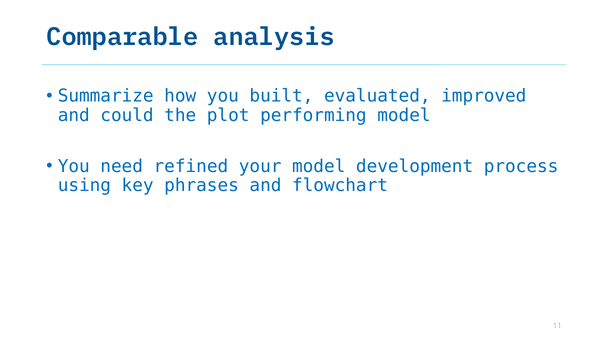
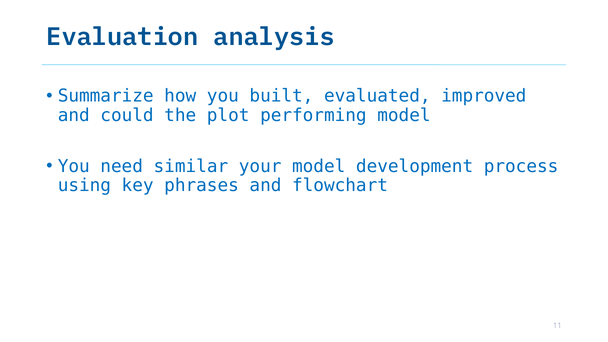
Comparable: Comparable -> Evaluation
refined: refined -> similar
